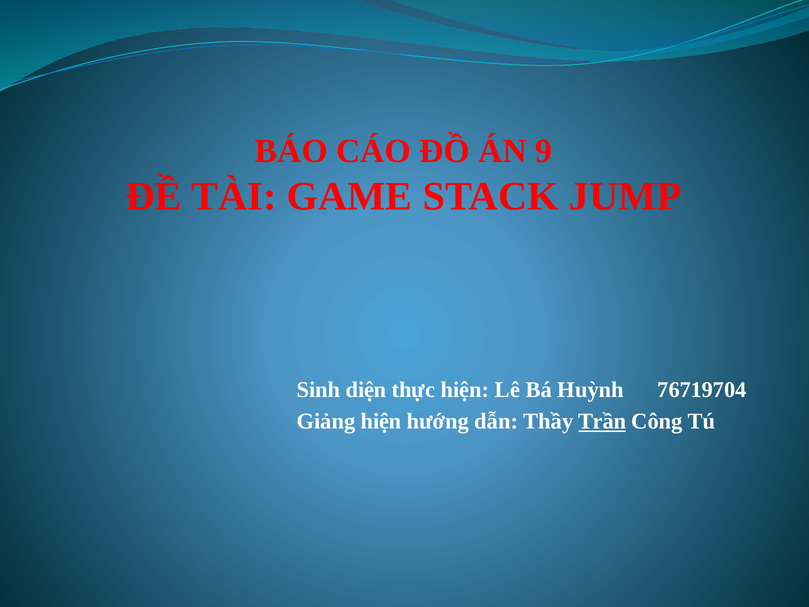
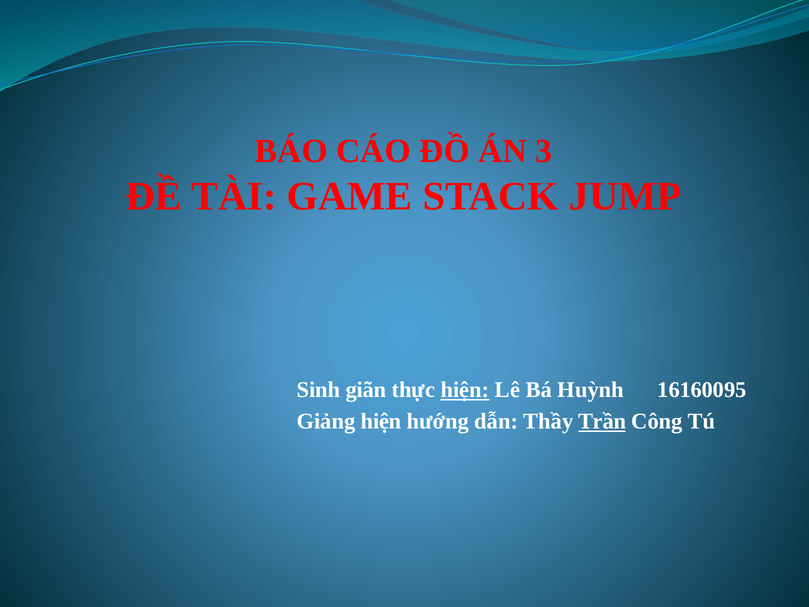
9: 9 -> 3
diện: diện -> giãn
hiện at (465, 390) underline: none -> present
76719704: 76719704 -> 16160095
